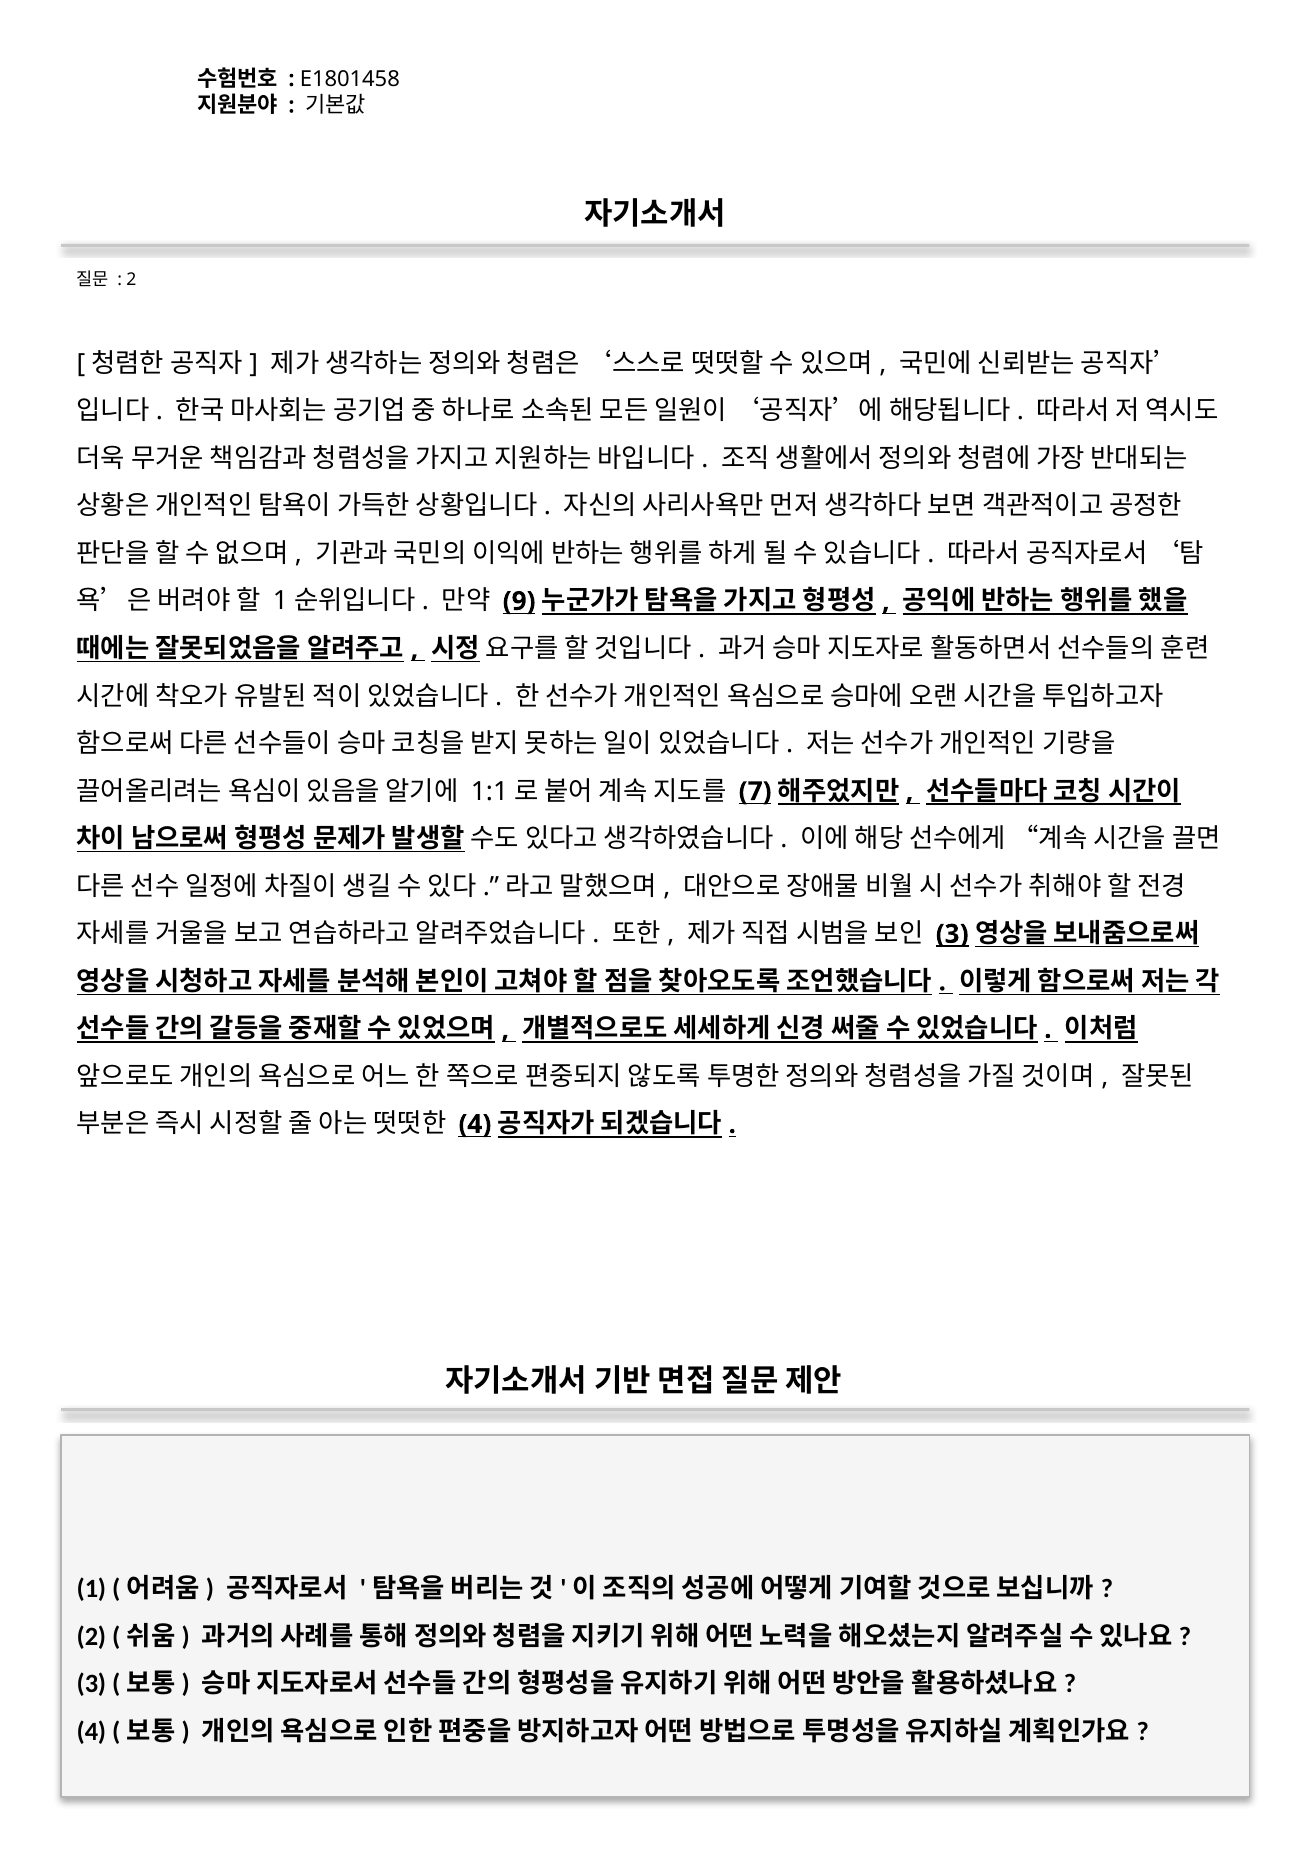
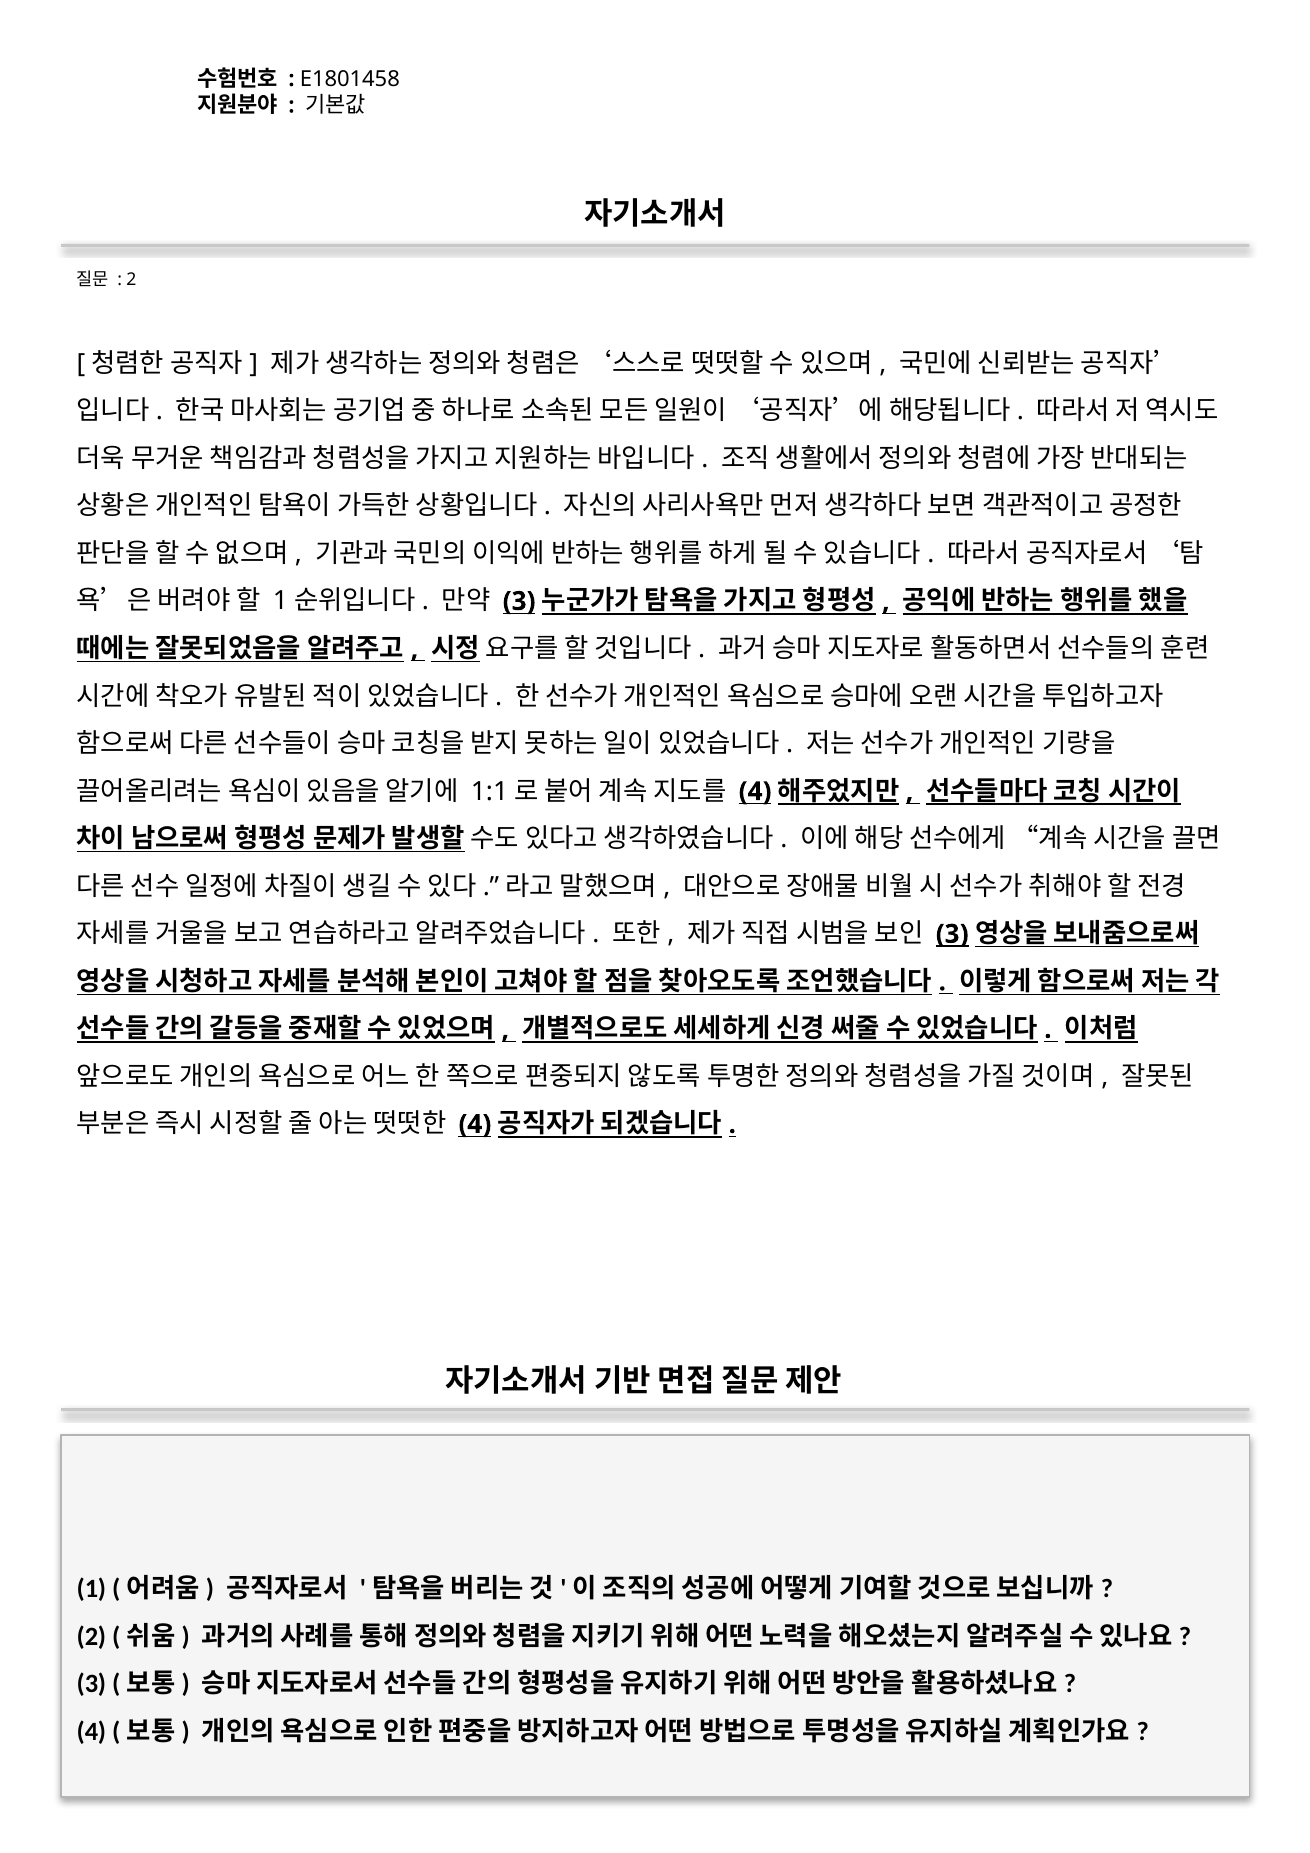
9 at (519, 601): 9 -> 3
7 at (755, 791): 7 -> 4
